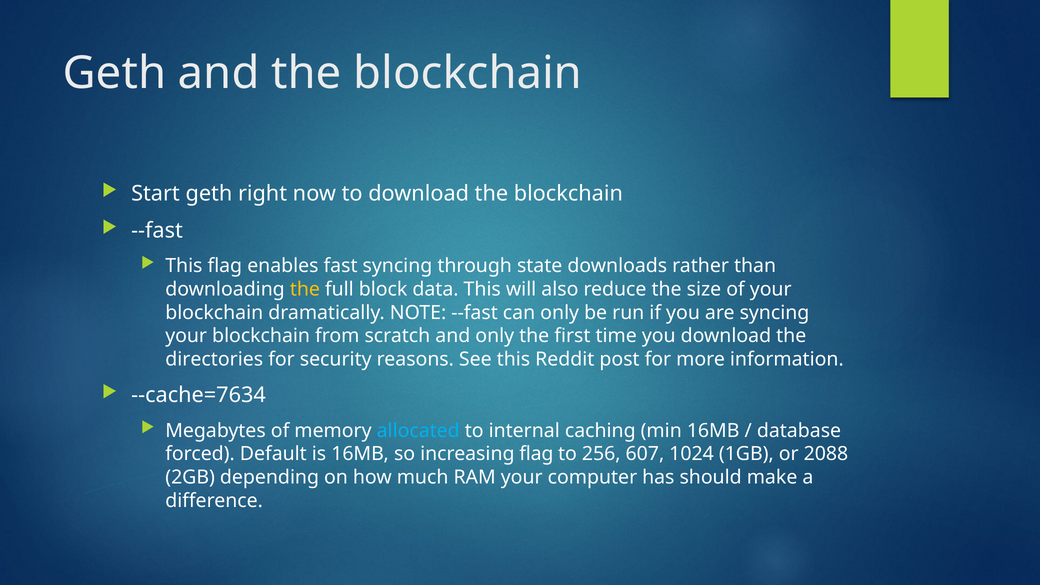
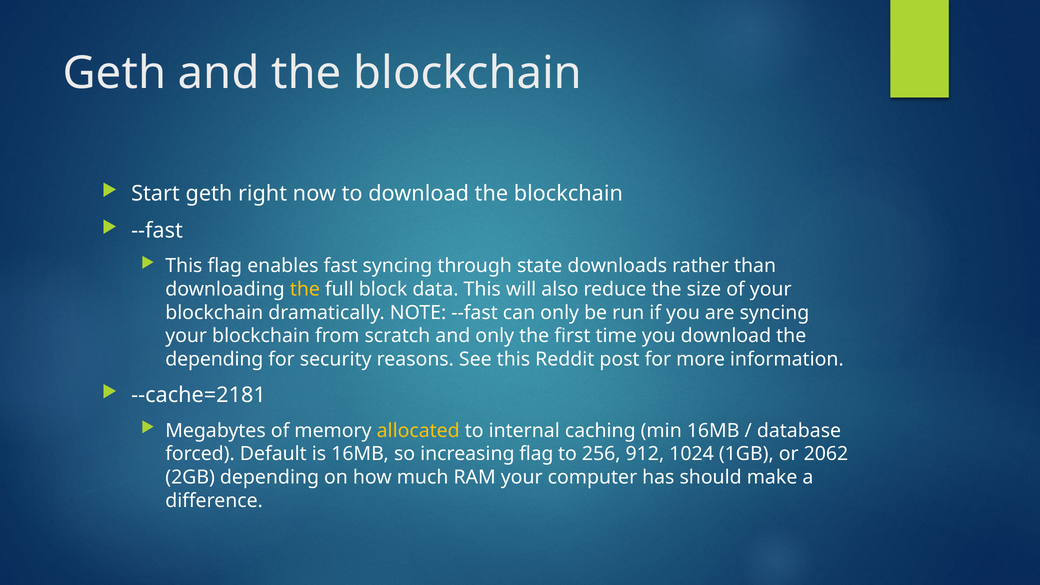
directories at (214, 359): directories -> depending
--cache=7634: --cache=7634 -> --cache=2181
allocated colour: light blue -> yellow
607: 607 -> 912
2088: 2088 -> 2062
